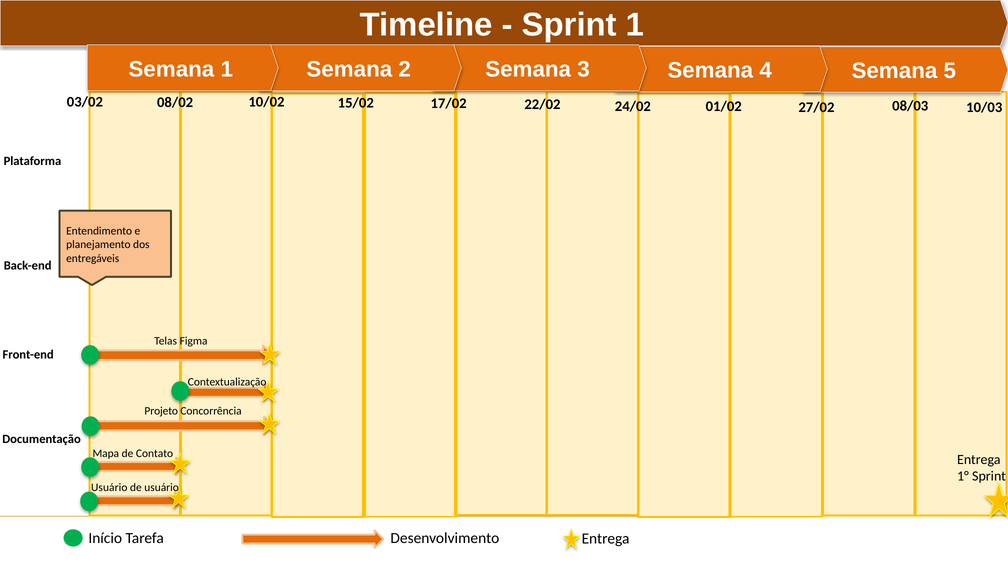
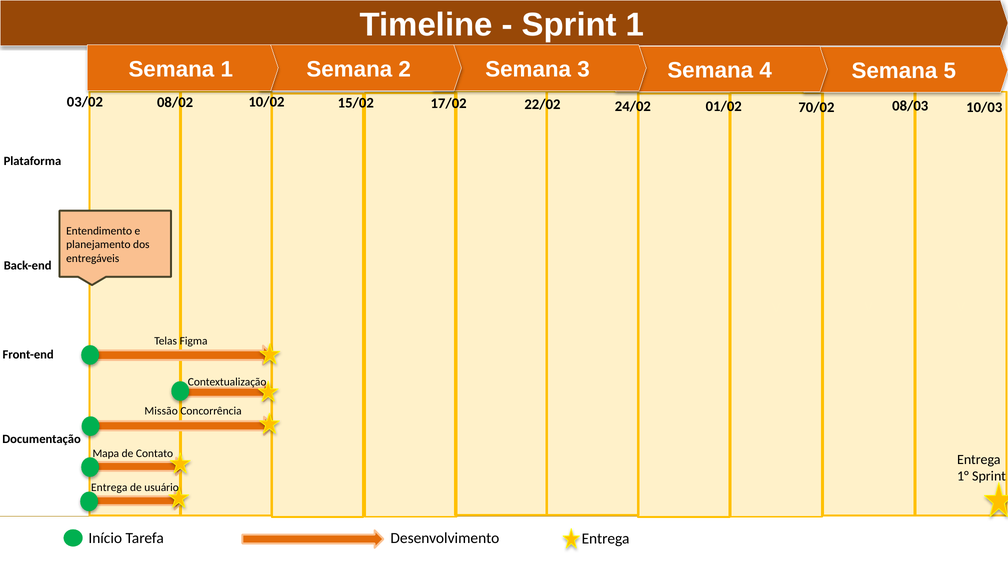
27/02: 27/02 -> 70/02
Projeto: Projeto -> Missão
Usuário at (109, 488): Usuário -> Entrega
